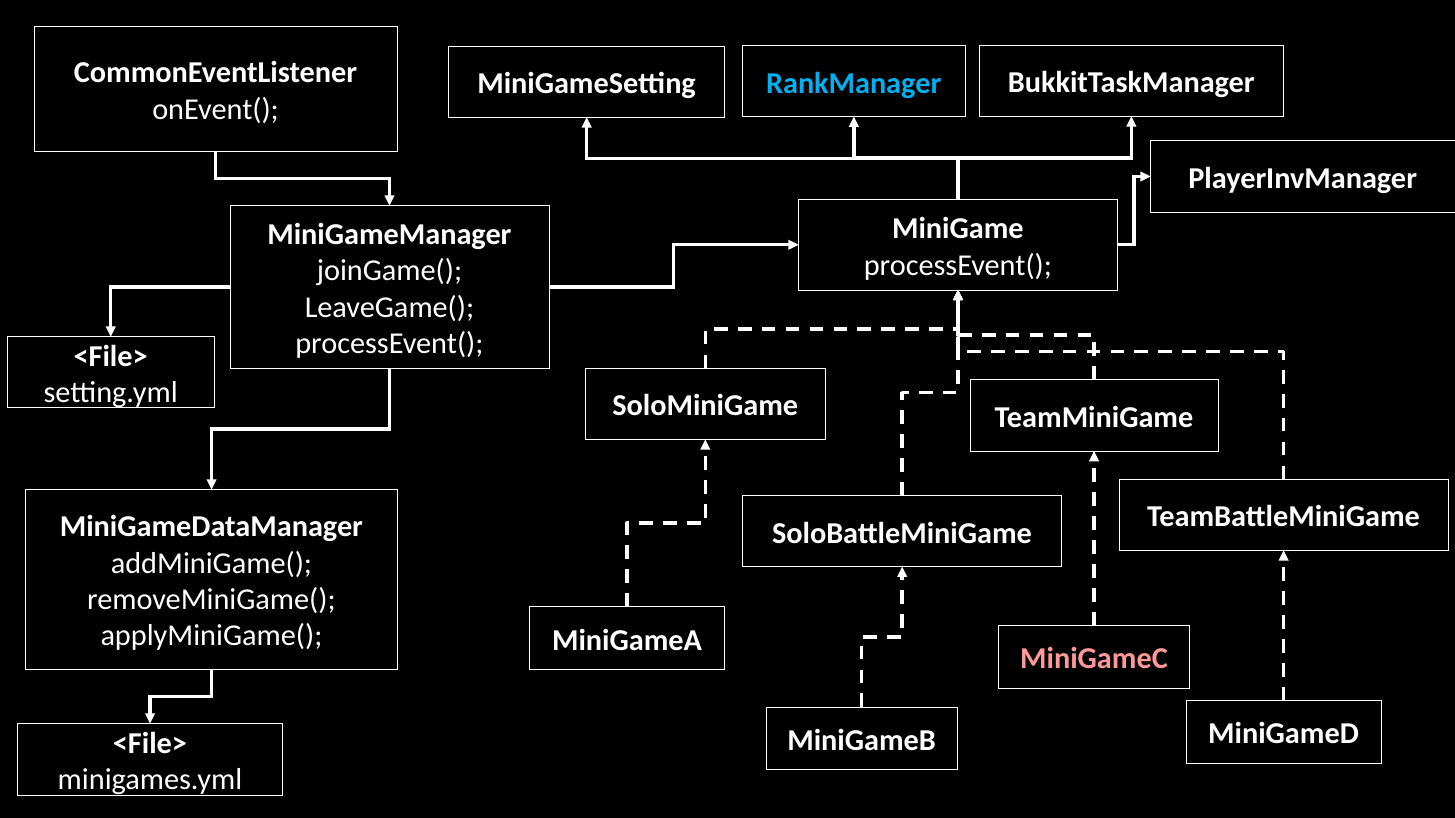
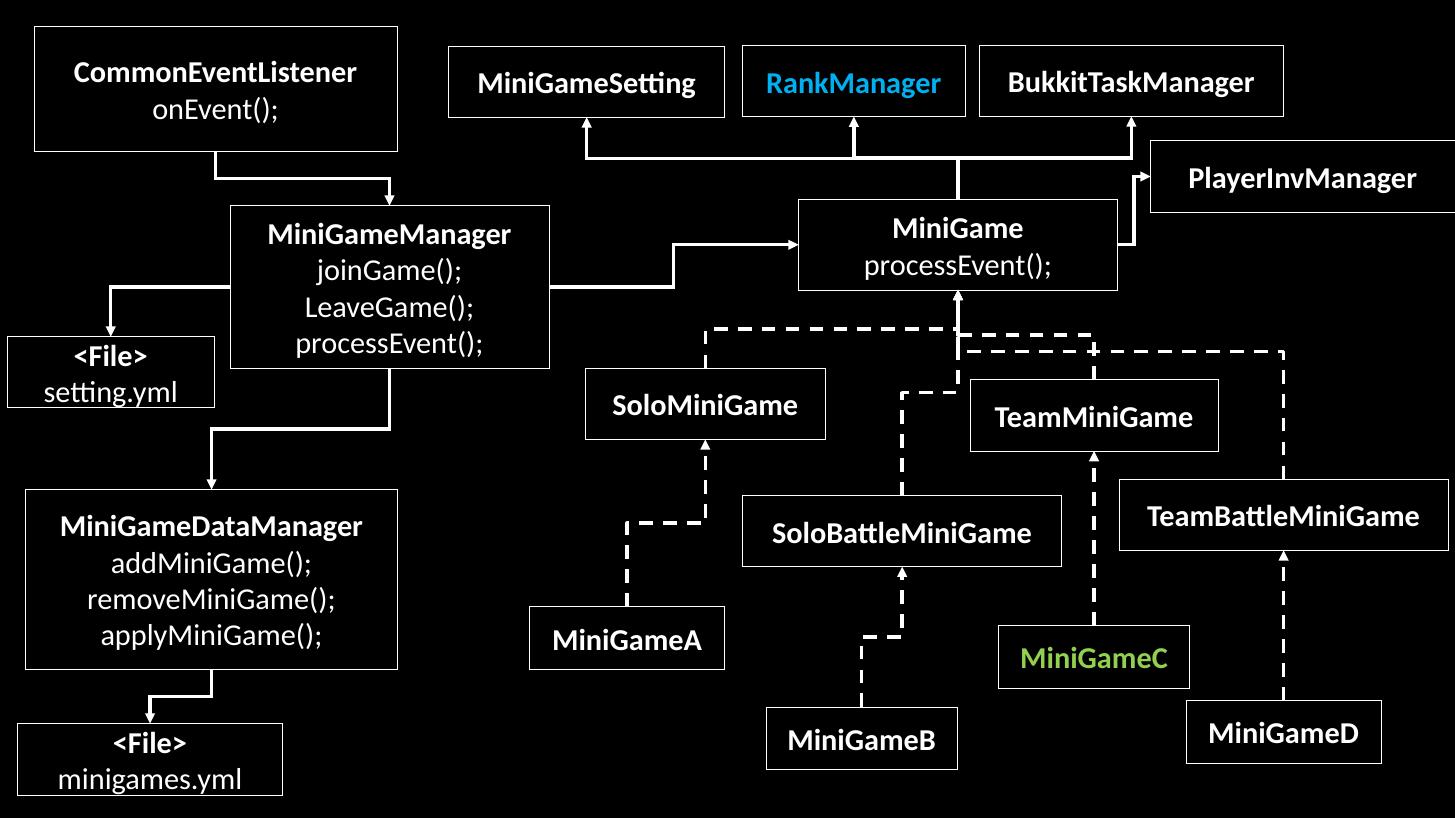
MiniGameC colour: pink -> light green
